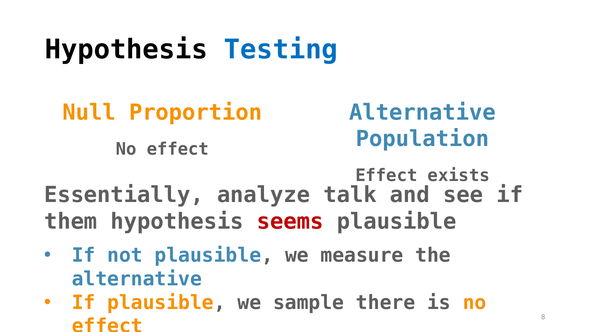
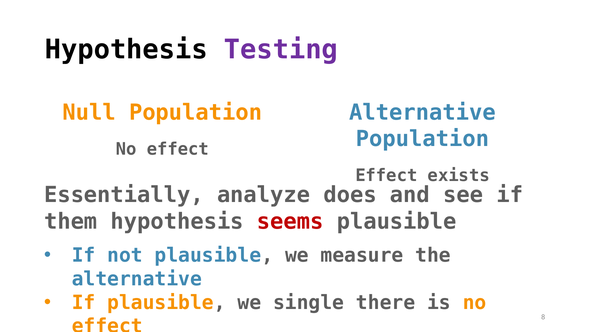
Testing colour: blue -> purple
Null Proportion: Proportion -> Population
talk: talk -> does
sample: sample -> single
